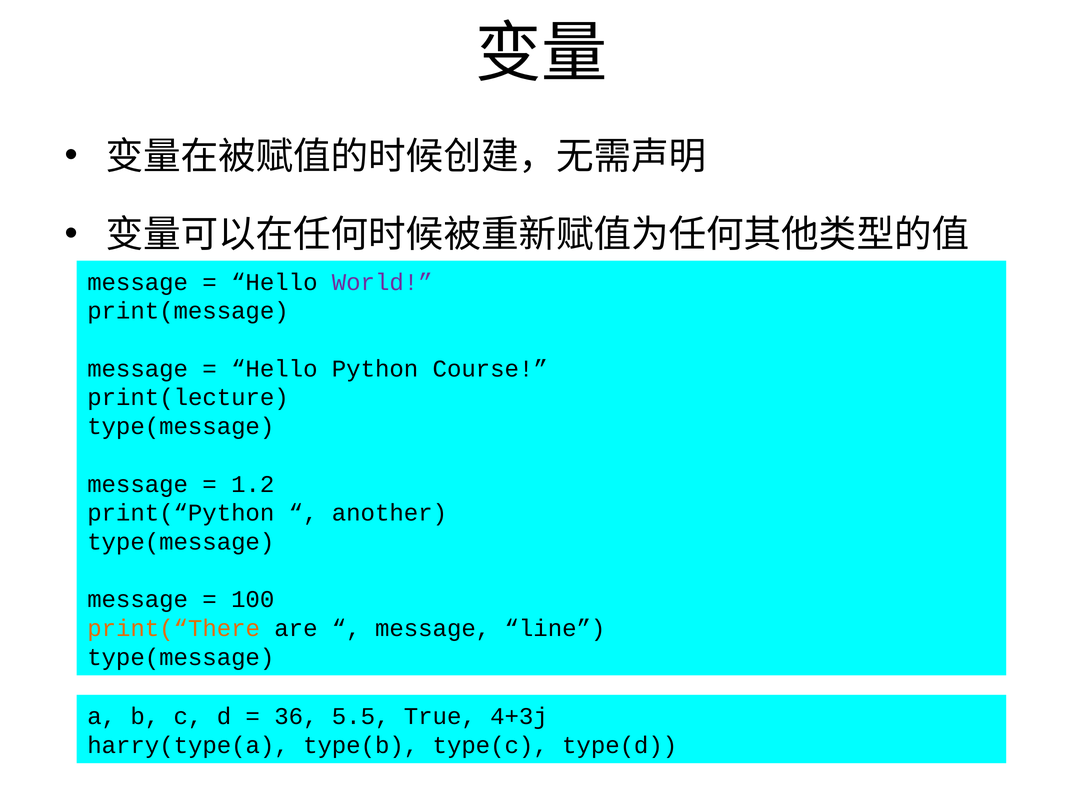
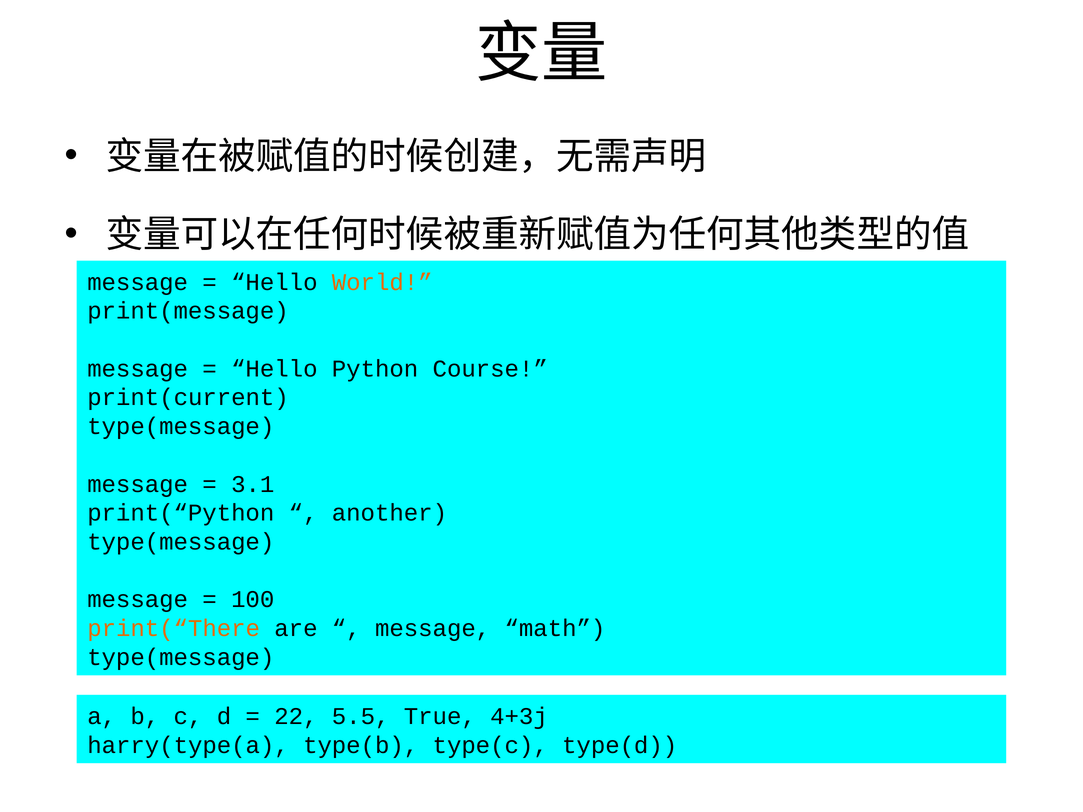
World colour: purple -> orange
print(lecture: print(lecture -> print(current
1.2: 1.2 -> 3.1
line: line -> math
36: 36 -> 22
